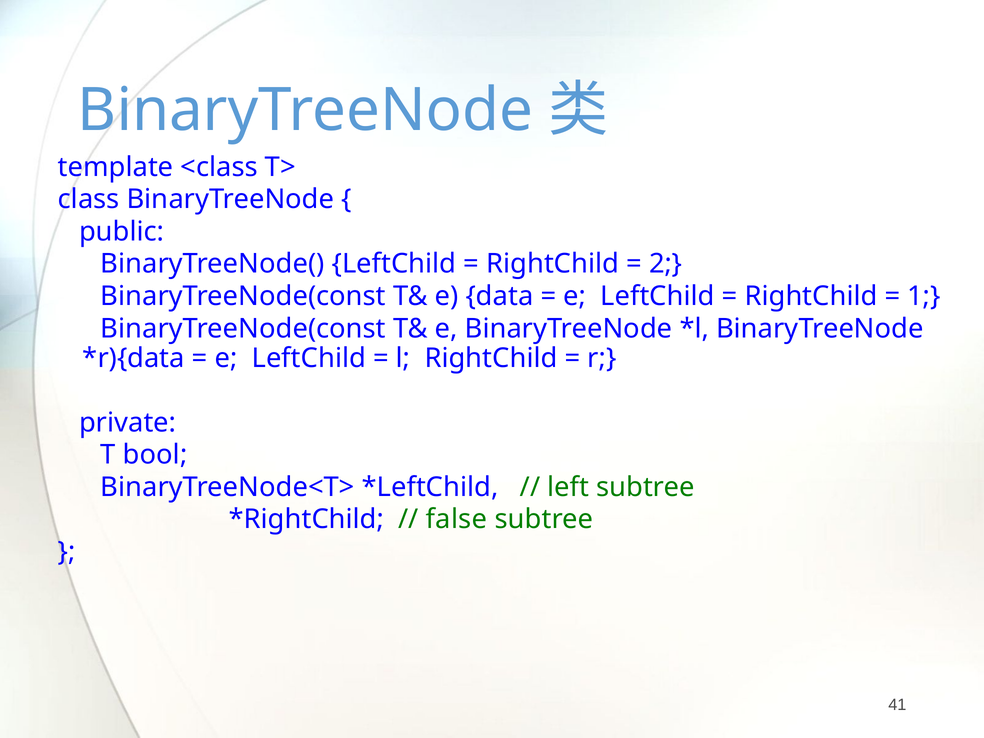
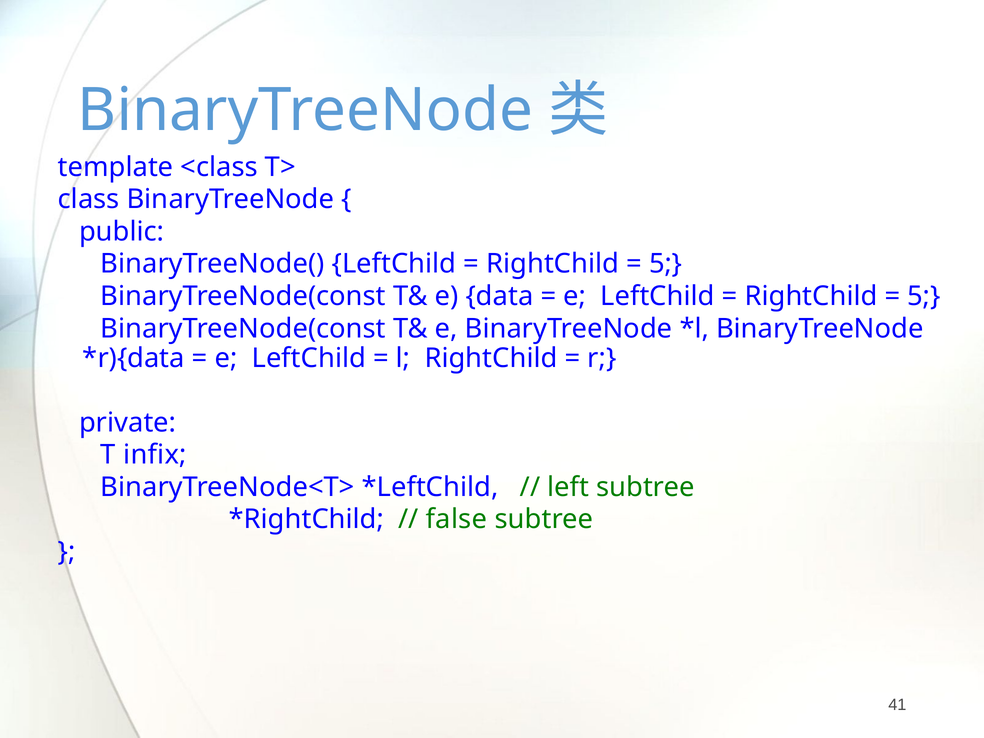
2 at (666, 264): 2 -> 5
1 at (924, 296): 1 -> 5
bool: bool -> infix
